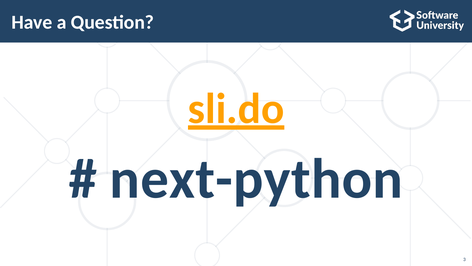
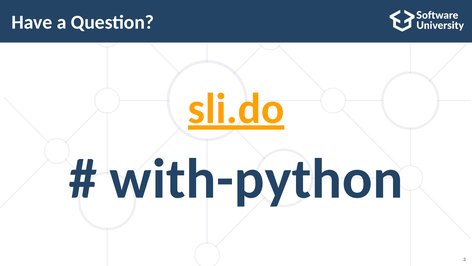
next-python: next-python -> with-python
